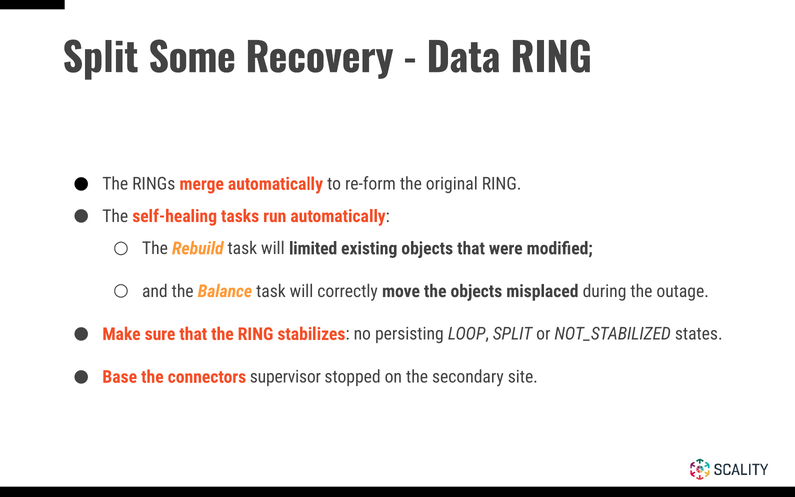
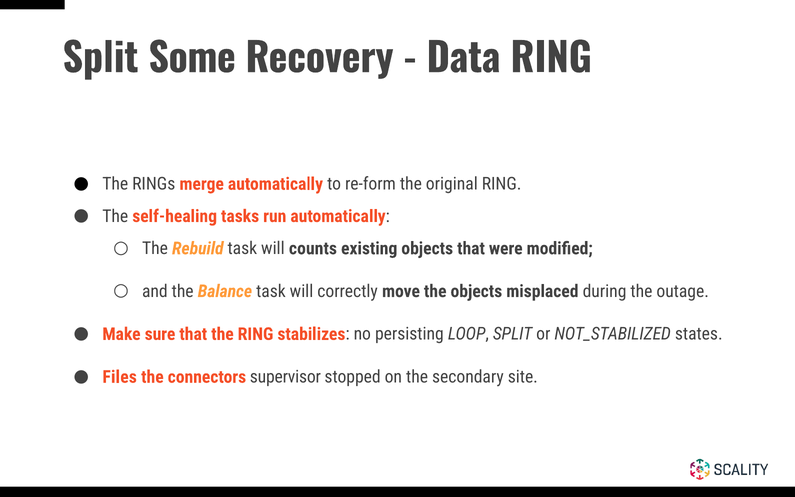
limited: limited -> counts
Base: Base -> Files
